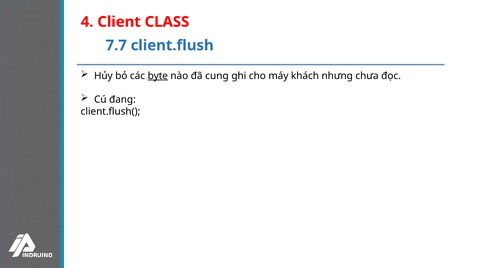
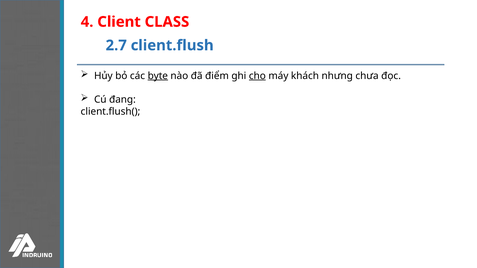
7.7: 7.7 -> 2.7
cung: cung -> điểm
cho underline: none -> present
